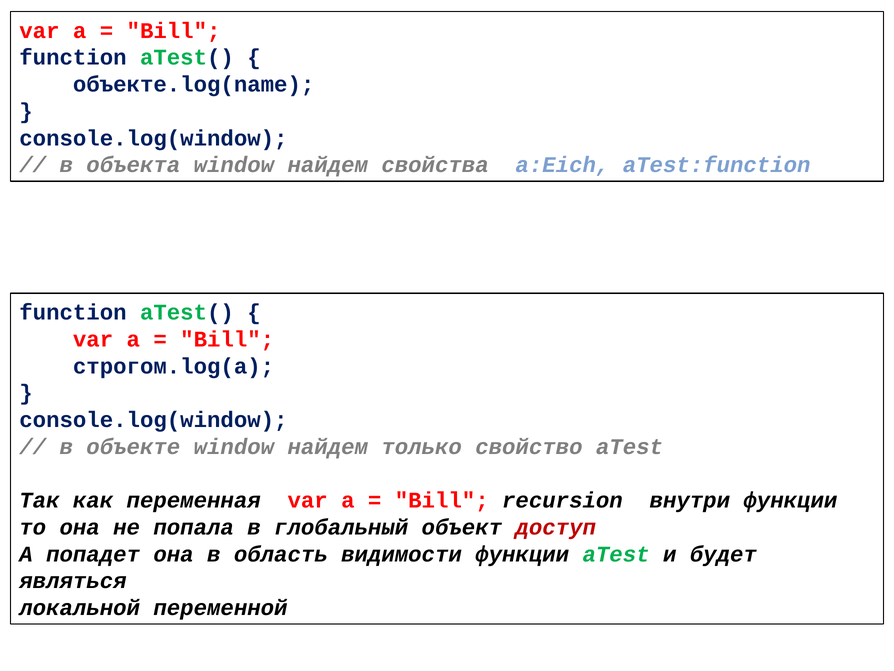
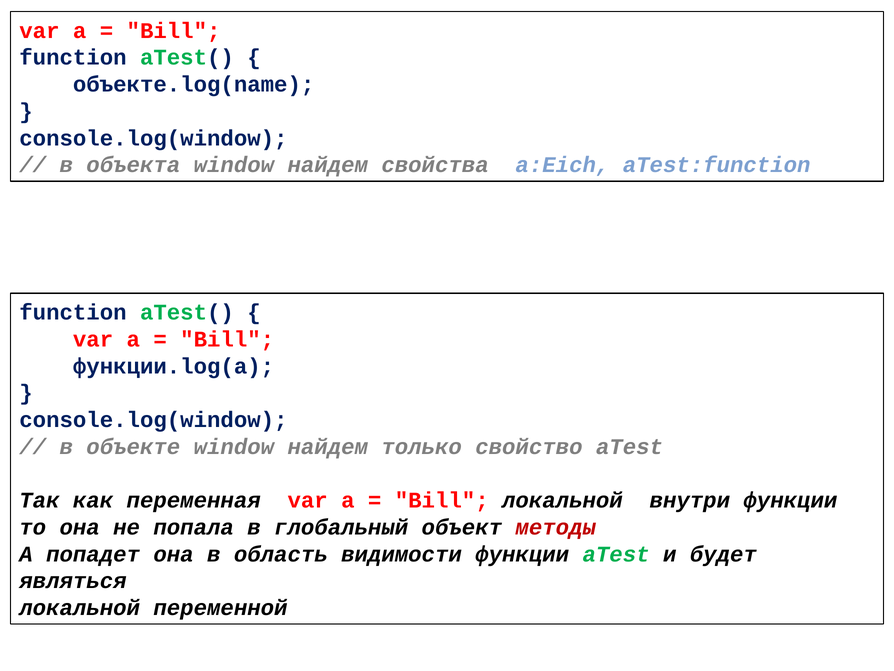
строгом.log(a: строгом.log(a -> функции.log(a
Bill recursion: recursion -> локальной
доступ: доступ -> методы
